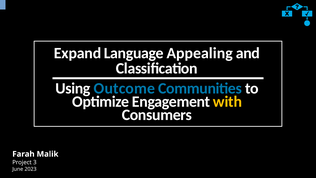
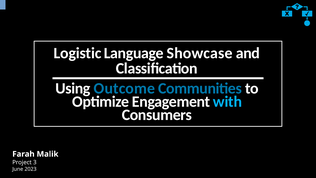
Expand: Expand -> Logistic
Appealing: Appealing -> Showcase
with colour: yellow -> light blue
